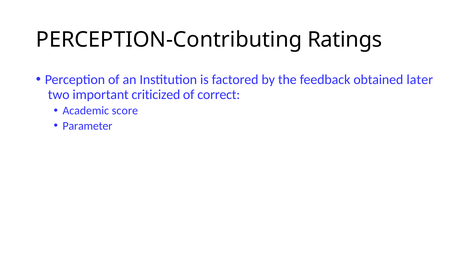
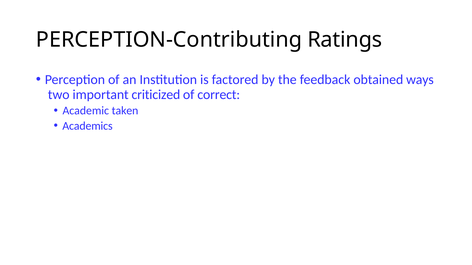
later: later -> ways
score: score -> taken
Parameter: Parameter -> Academics
